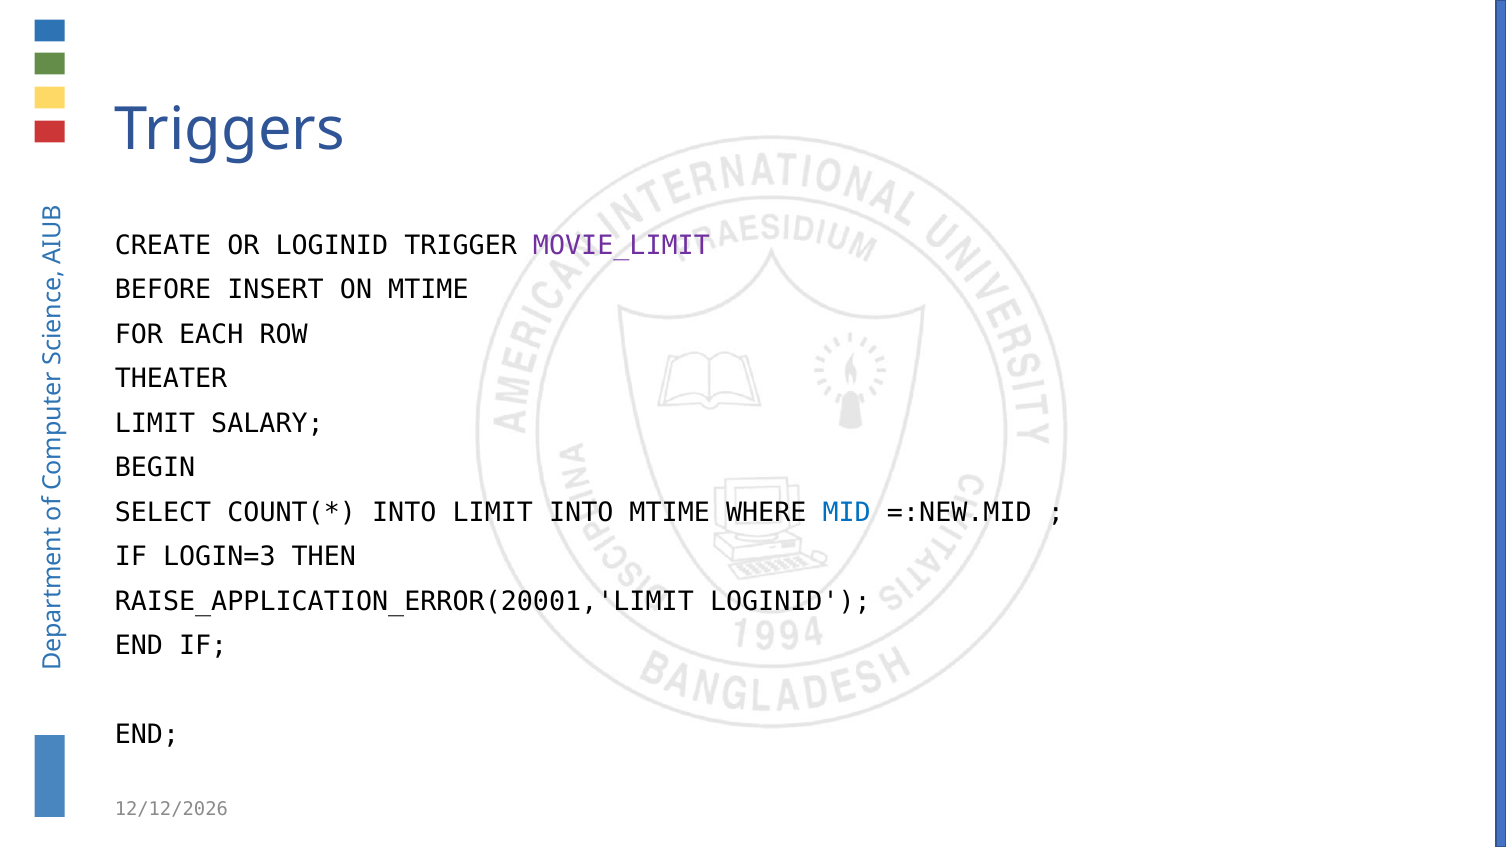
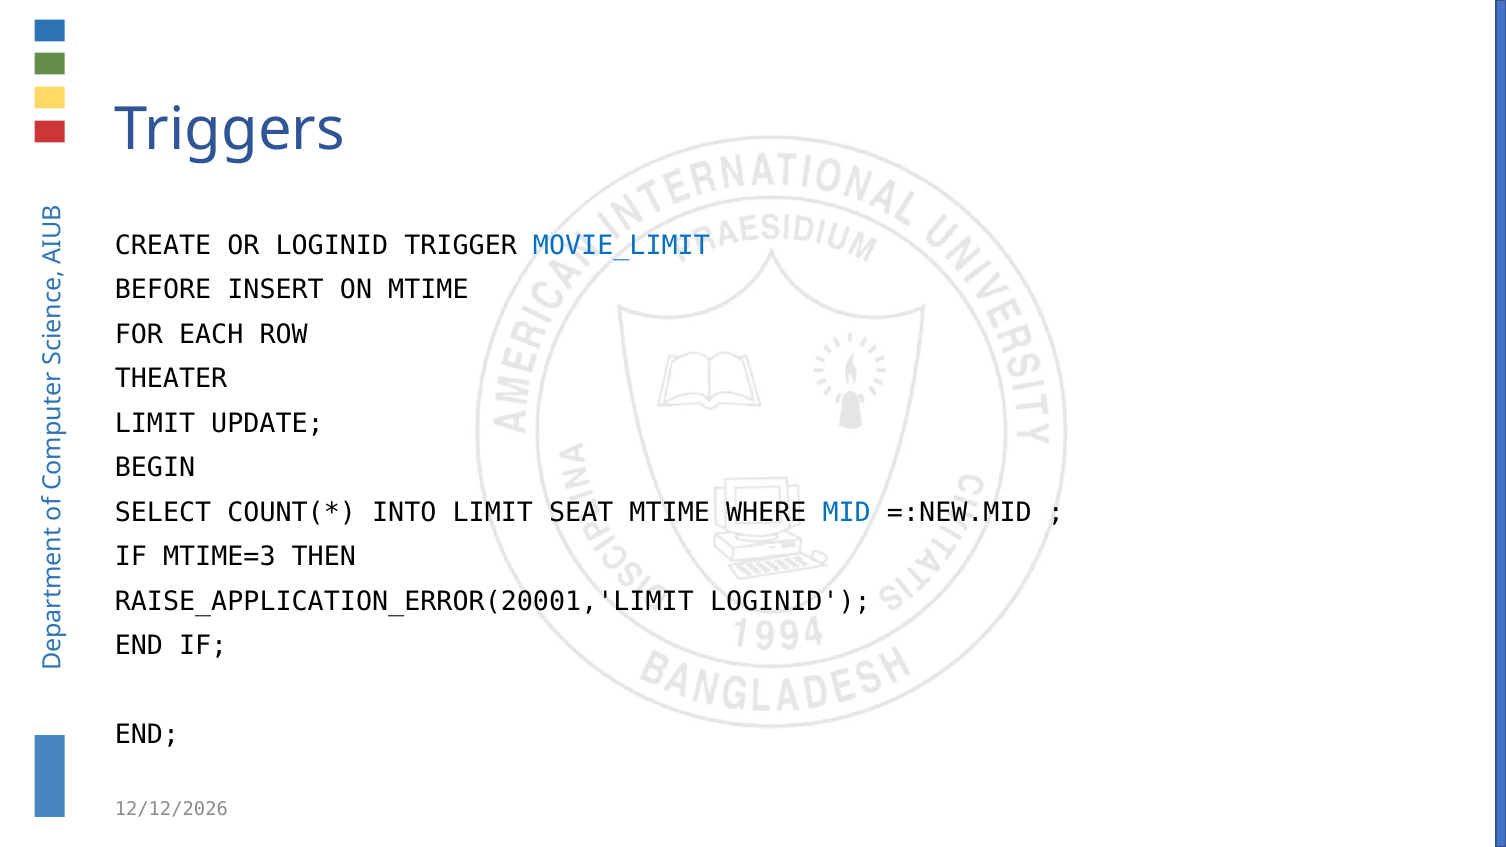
MOVIE_LIMIT colour: purple -> blue
SALARY: SALARY -> UPDATE
LIMIT INTO: INTO -> SEAT
LOGIN=3: LOGIN=3 -> MTIME=3
